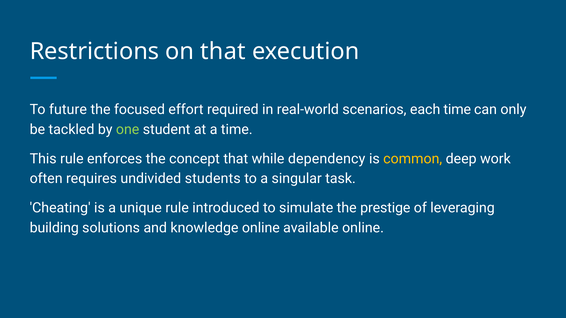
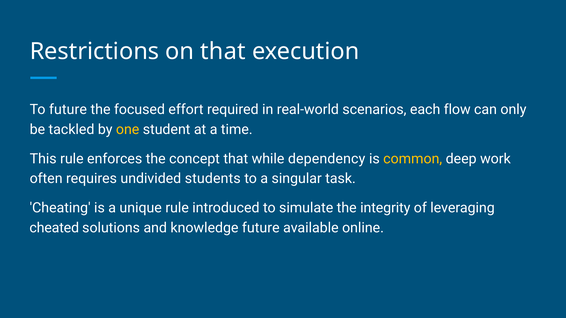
each time: time -> flow
one colour: light green -> yellow
prestige: prestige -> integrity
building: building -> cheated
knowledge online: online -> future
